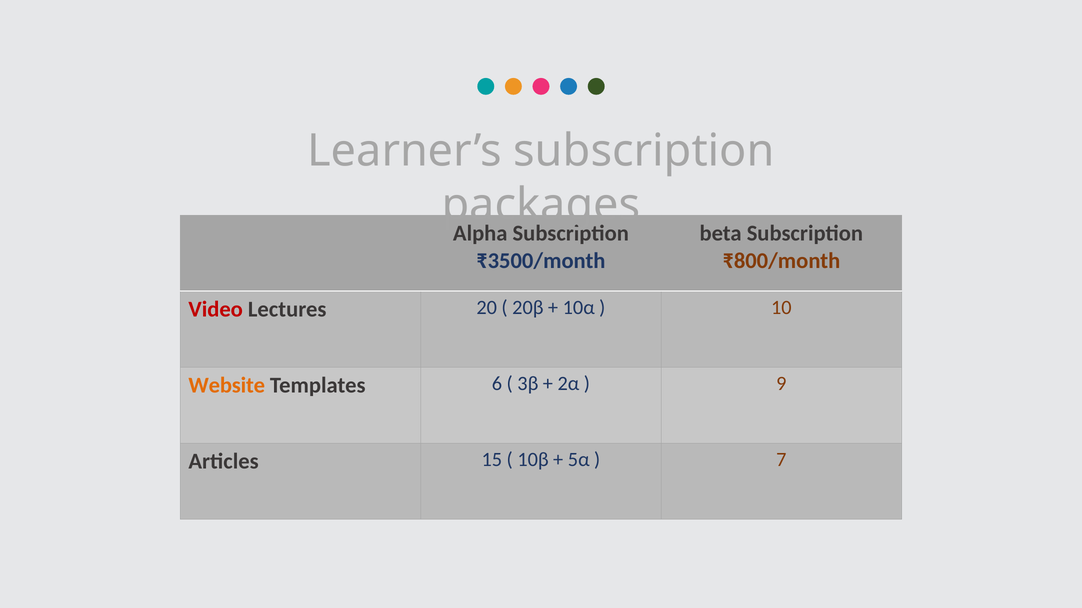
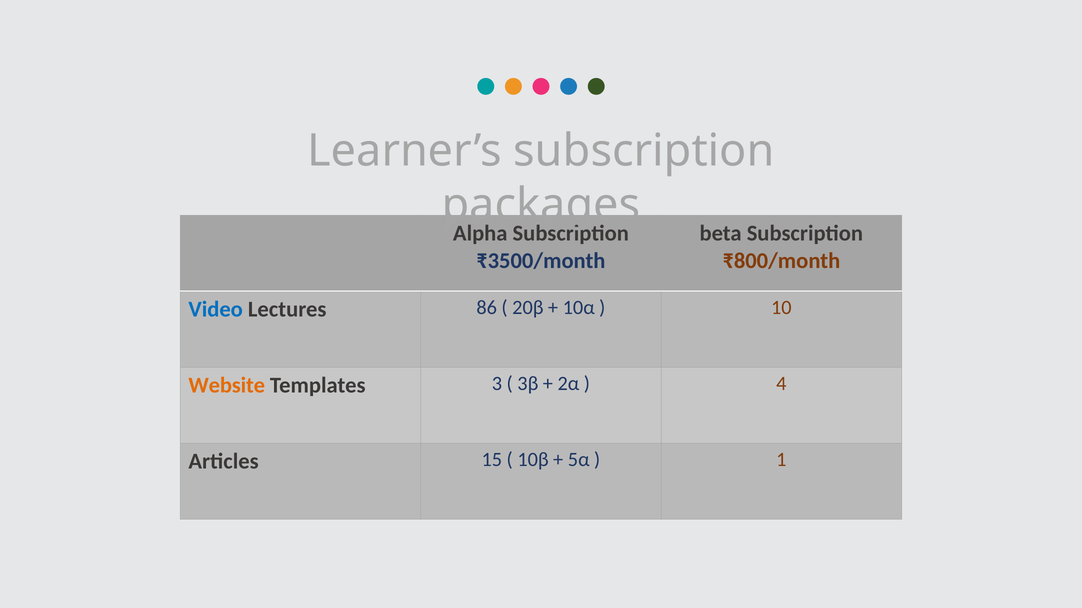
Video colour: red -> blue
20: 20 -> 86
6: 6 -> 3
9: 9 -> 4
7: 7 -> 1
